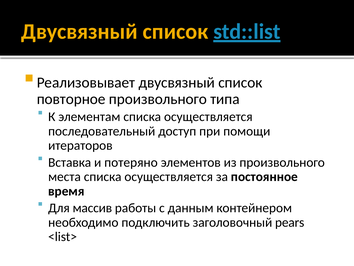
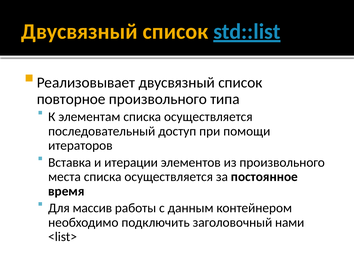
потеряно: потеряно -> итерации
pears: pears -> нами
